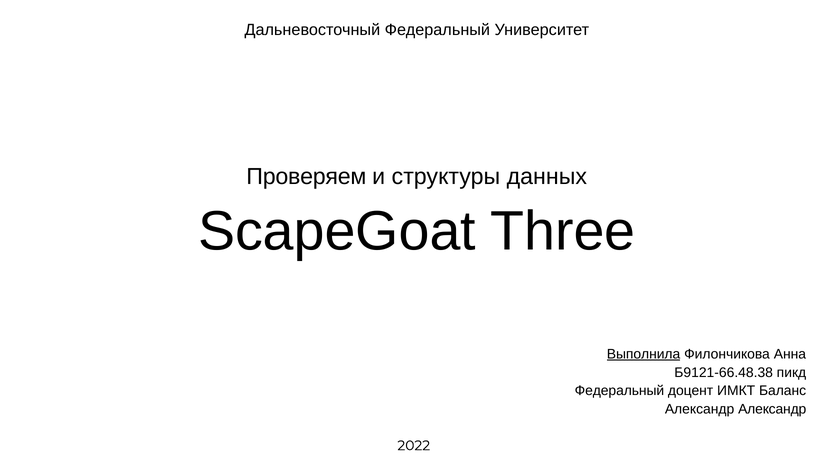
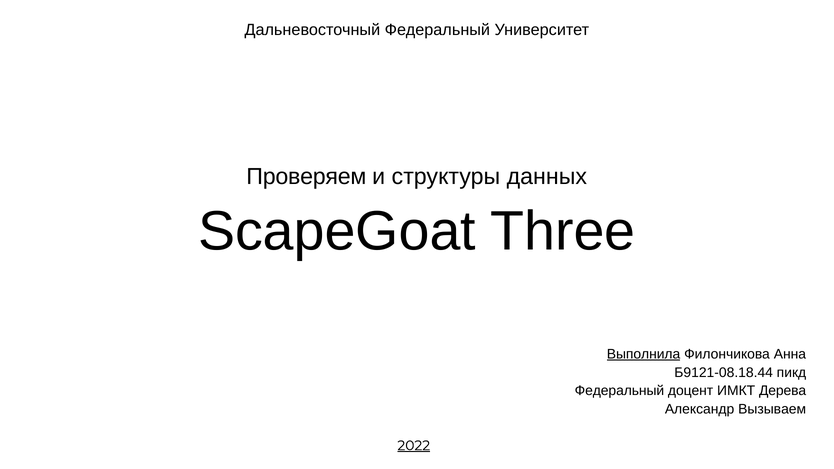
Б9121-66.48.38: Б9121-66.48.38 -> Б9121-08.18.44
Баланс: Баланс -> Дерева
Александр Александр: Александр -> Вызываем
2022 underline: none -> present
